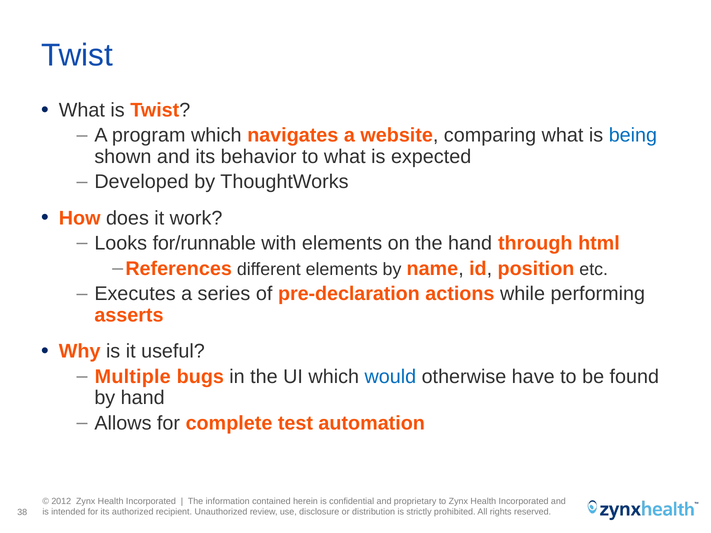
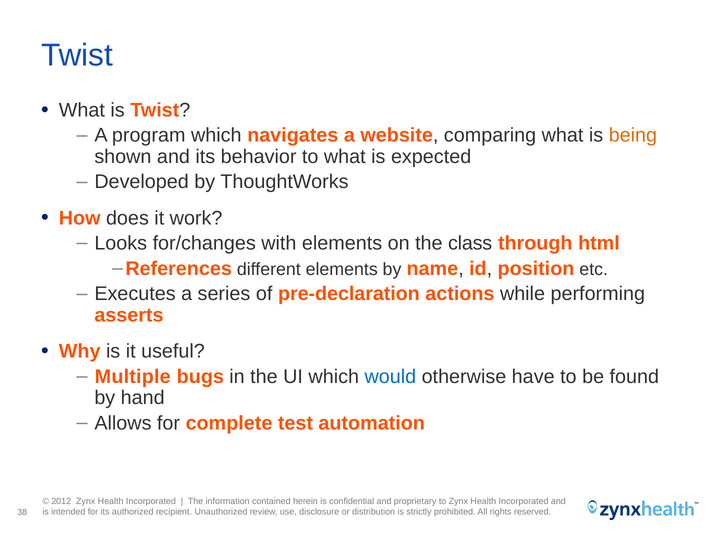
being colour: blue -> orange
for/runnable: for/runnable -> for/changes
the hand: hand -> class
